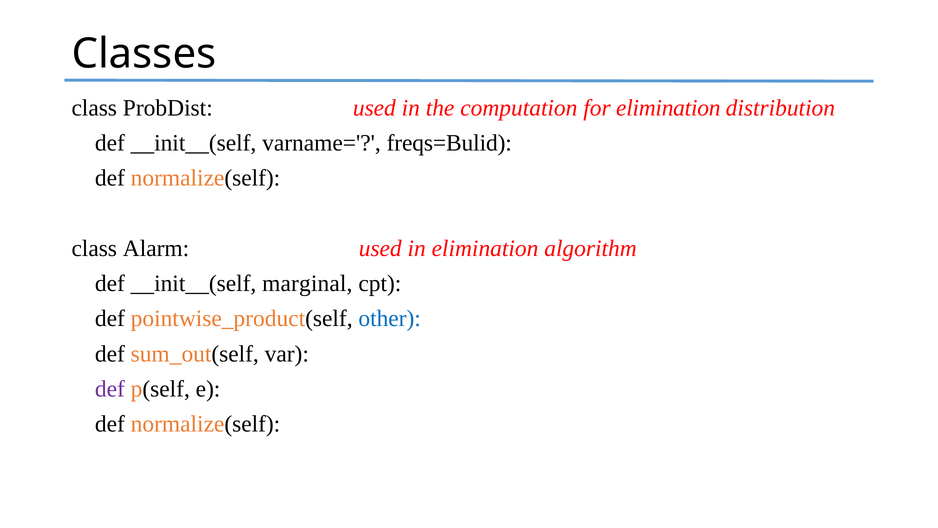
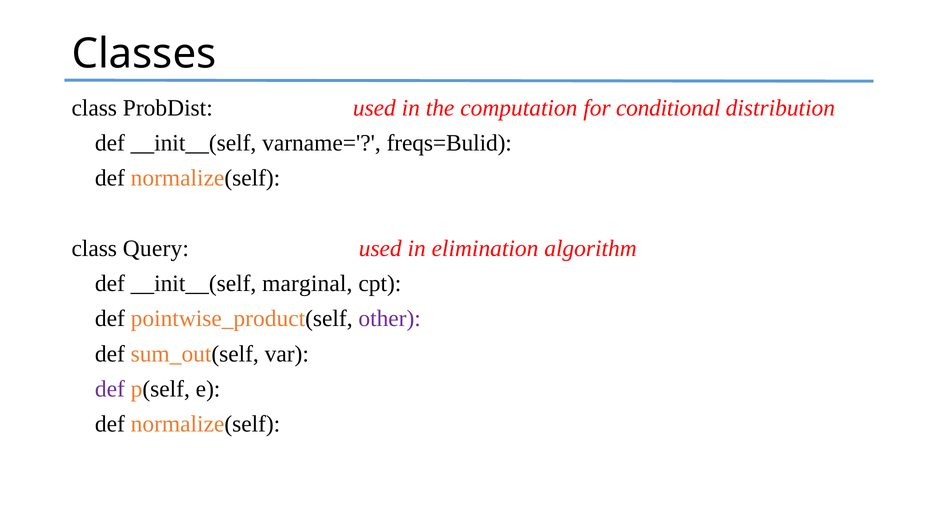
for elimination: elimination -> conditional
Alarm: Alarm -> Query
other colour: blue -> purple
